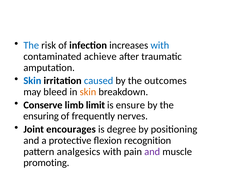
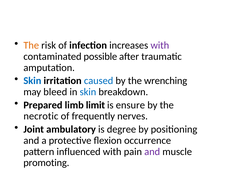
The at (31, 45) colour: blue -> orange
with at (160, 45) colour: blue -> purple
achieve: achieve -> possible
outcomes: outcomes -> wrenching
skin at (88, 92) colour: orange -> blue
Conserve: Conserve -> Prepared
ensuring: ensuring -> necrotic
encourages: encourages -> ambulatory
recognition: recognition -> occurrence
analgesics: analgesics -> influenced
